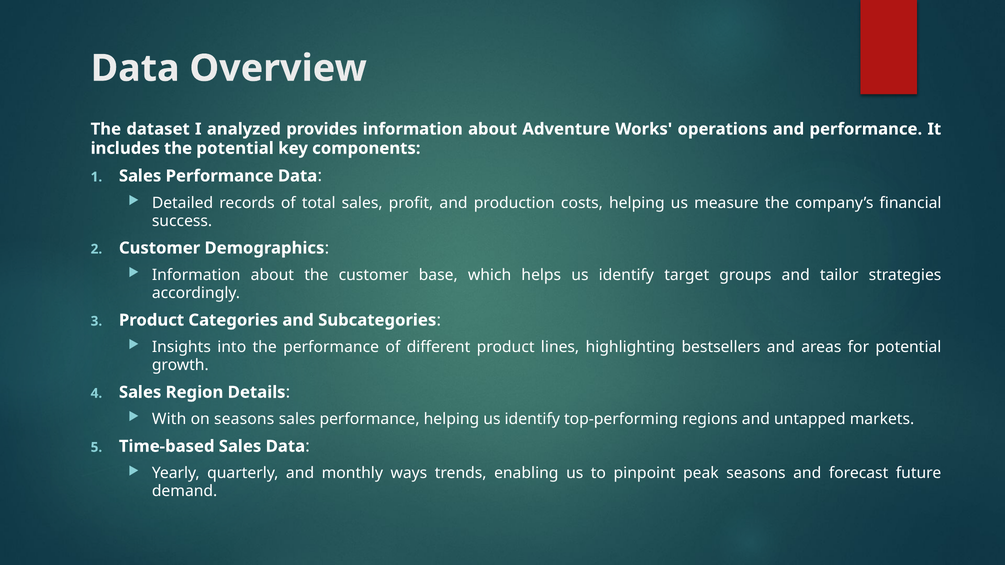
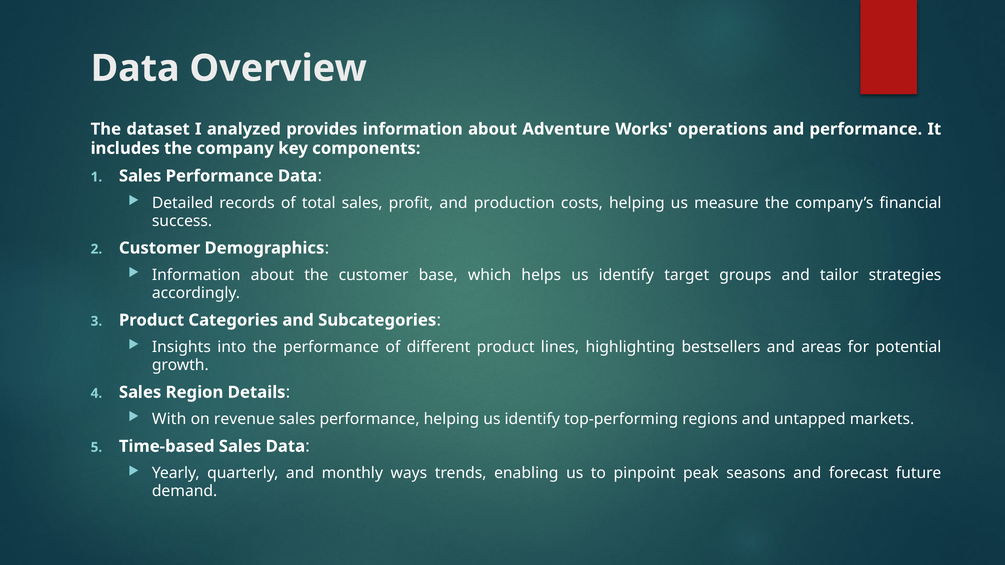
the potential: potential -> company
on seasons: seasons -> revenue
